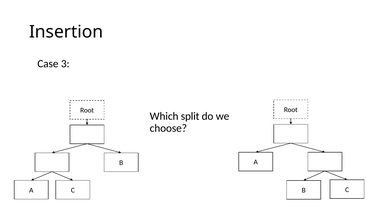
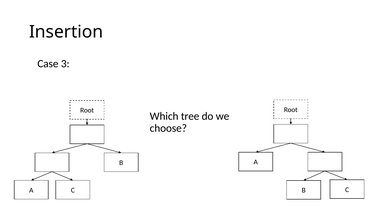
split: split -> tree
